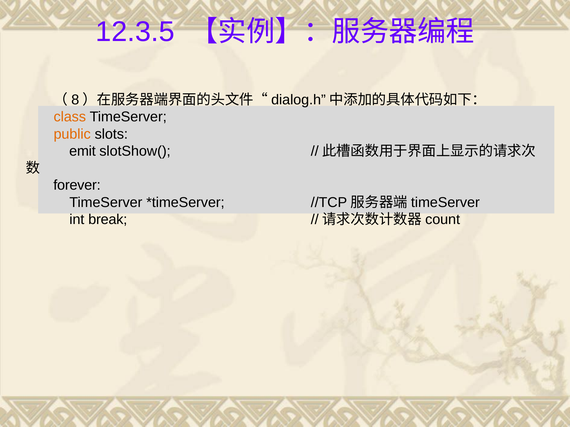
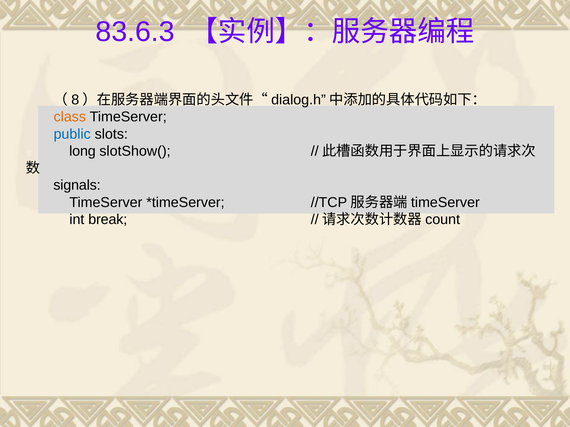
12.3.5: 12.3.5 -> 83.6.3
public colour: orange -> blue
emit: emit -> long
forever: forever -> signals
